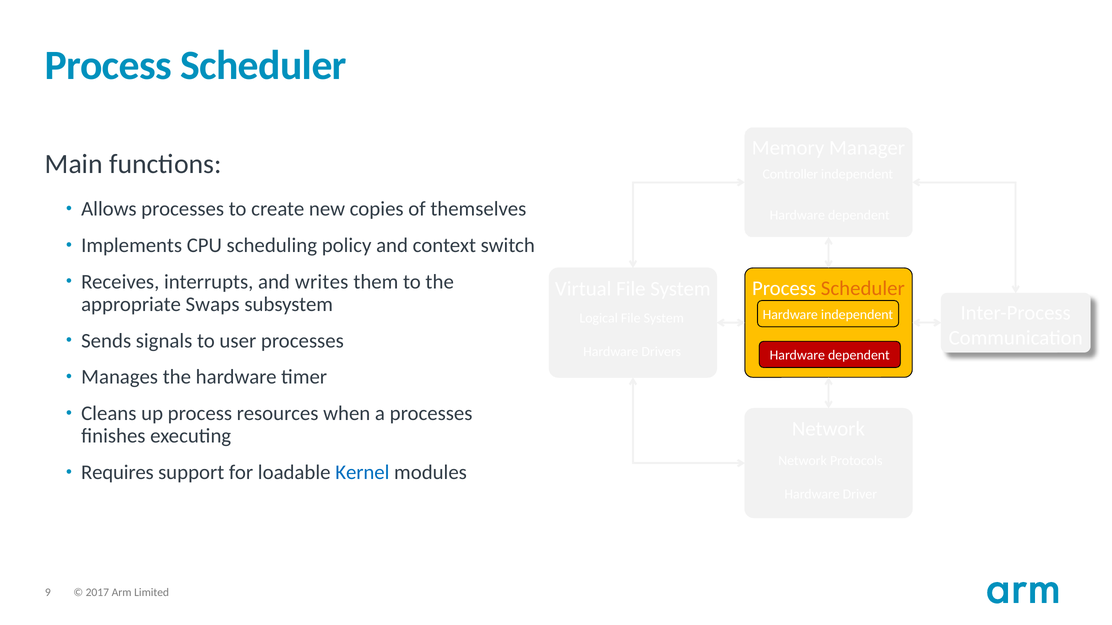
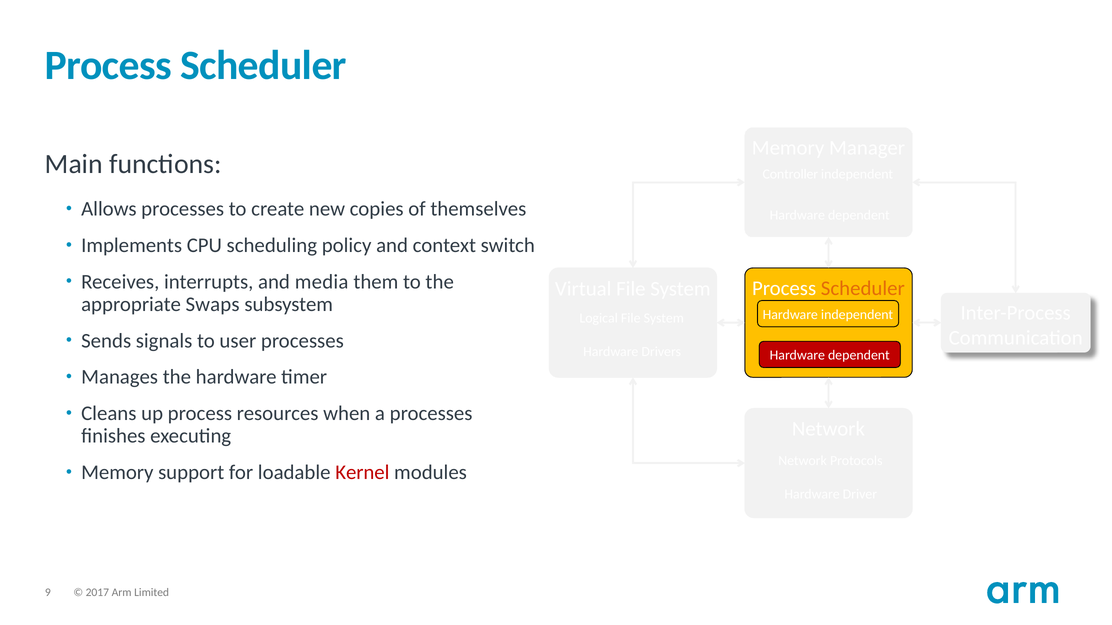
writes: writes -> media
Requires at (117, 473): Requires -> Memory
Kernel colour: blue -> red
